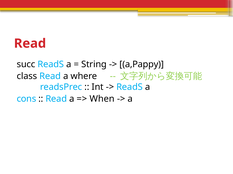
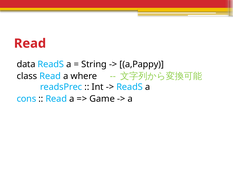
succ: succ -> data
When: When -> Game
